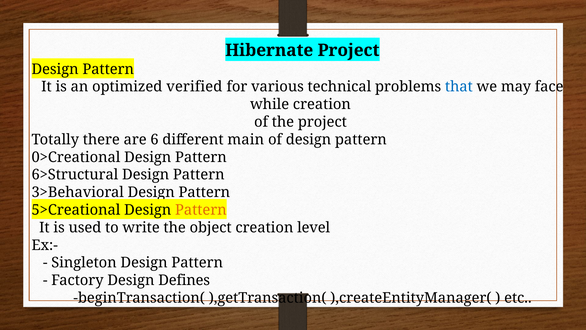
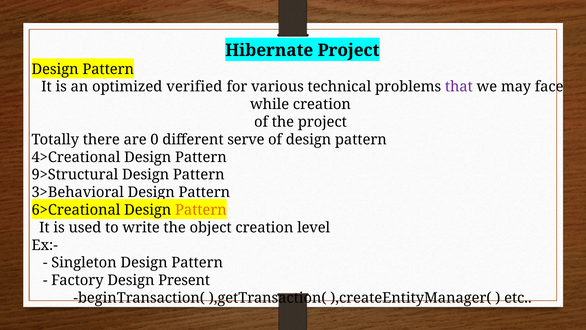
that colour: blue -> purple
6: 6 -> 0
main: main -> serve
0>Creational: 0>Creational -> 4>Creational
6>Structural: 6>Structural -> 9>Structural
5>Creational: 5>Creational -> 6>Creational
Defines: Defines -> Present
